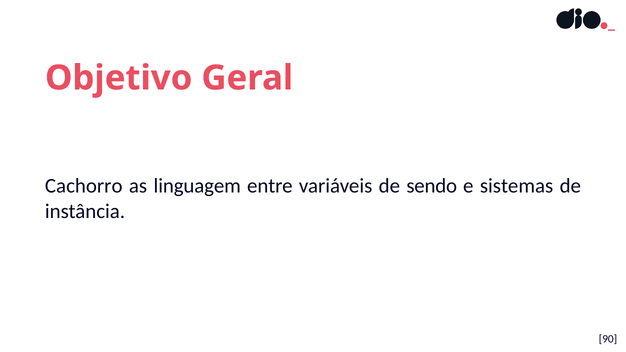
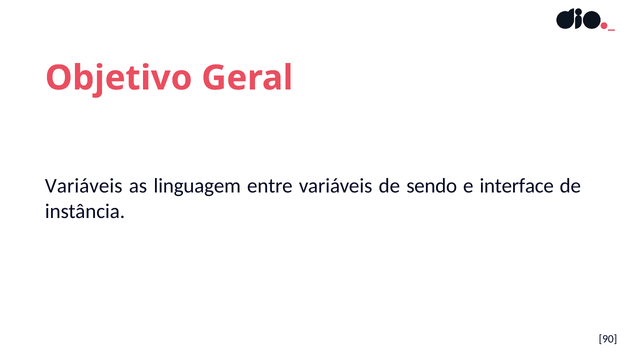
Cachorro at (84, 186): Cachorro -> Variáveis
sistemas: sistemas -> interface
